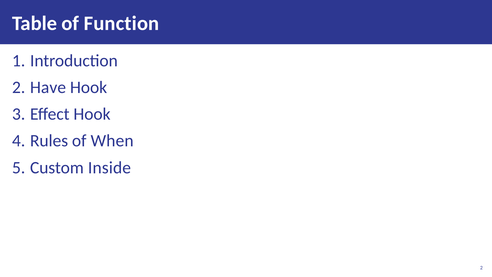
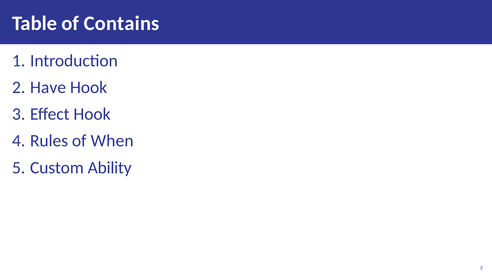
Function: Function -> Contains
Inside: Inside -> Ability
